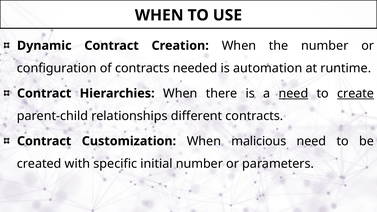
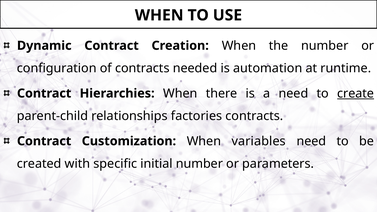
need at (293, 93) underline: present -> none
different: different -> factories
malicious: malicious -> variables
